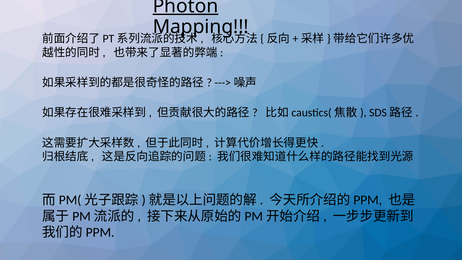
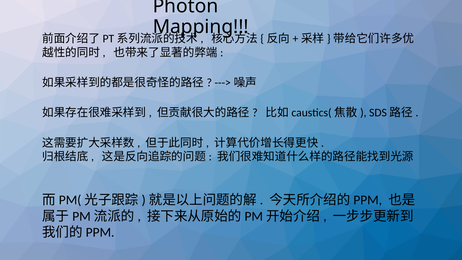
Photon underline: present -> none
